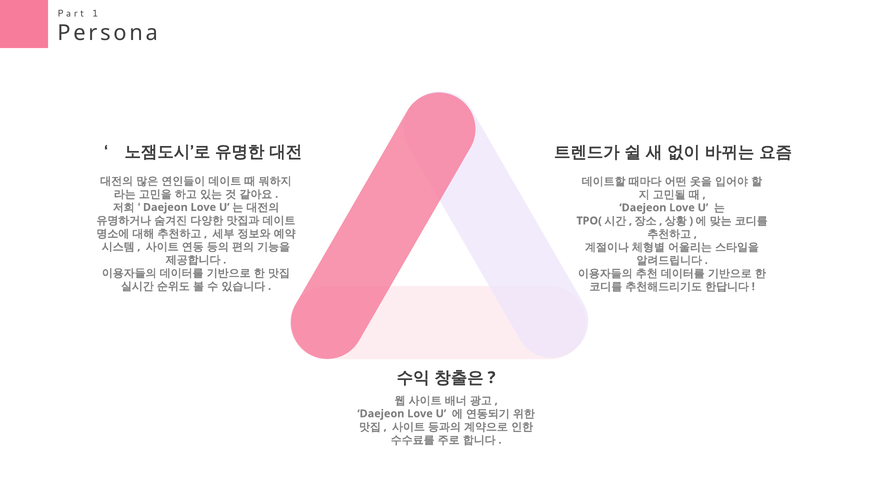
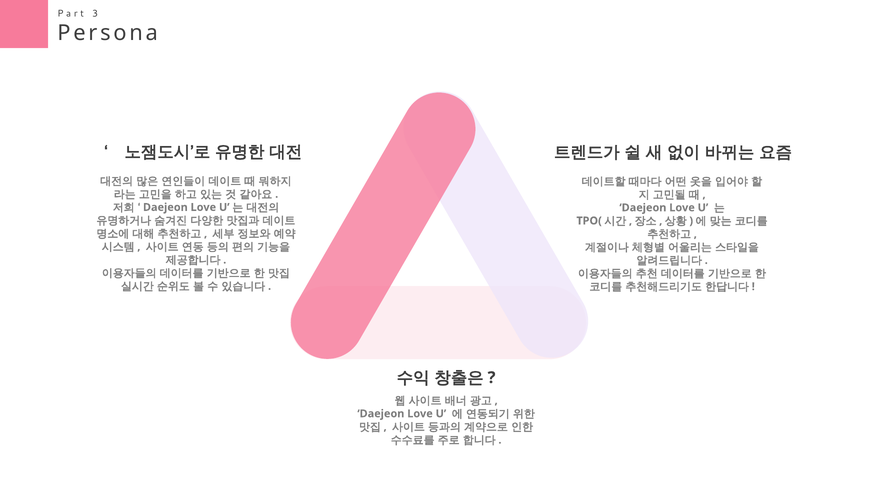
1: 1 -> 3
